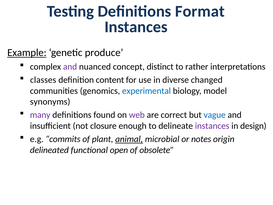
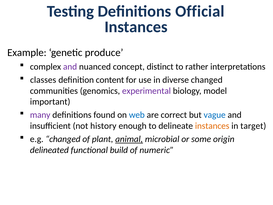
Format: Format -> Official
Example underline: present -> none
experimental colour: blue -> purple
synonyms: synonyms -> important
web colour: purple -> blue
closure: closure -> history
instances at (212, 126) colour: purple -> orange
design: design -> target
e.g commits: commits -> changed
notes: notes -> some
open: open -> build
obsolete: obsolete -> numeric
